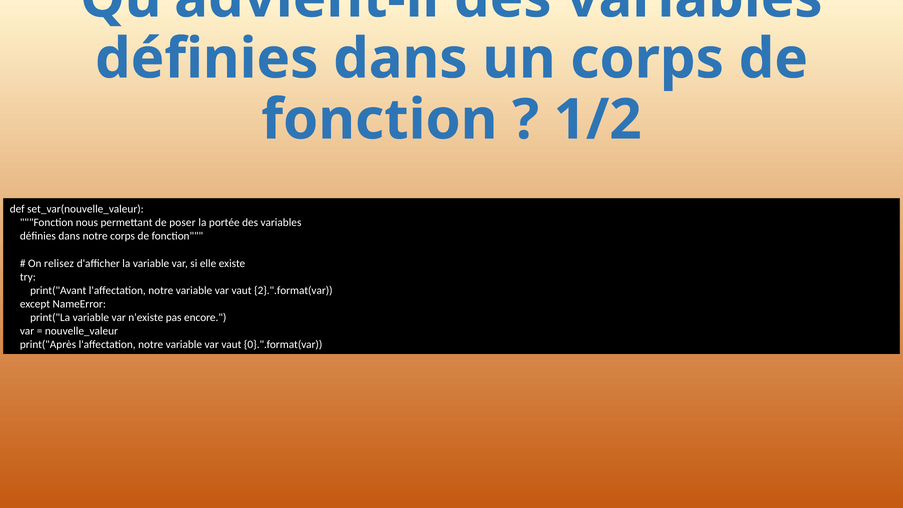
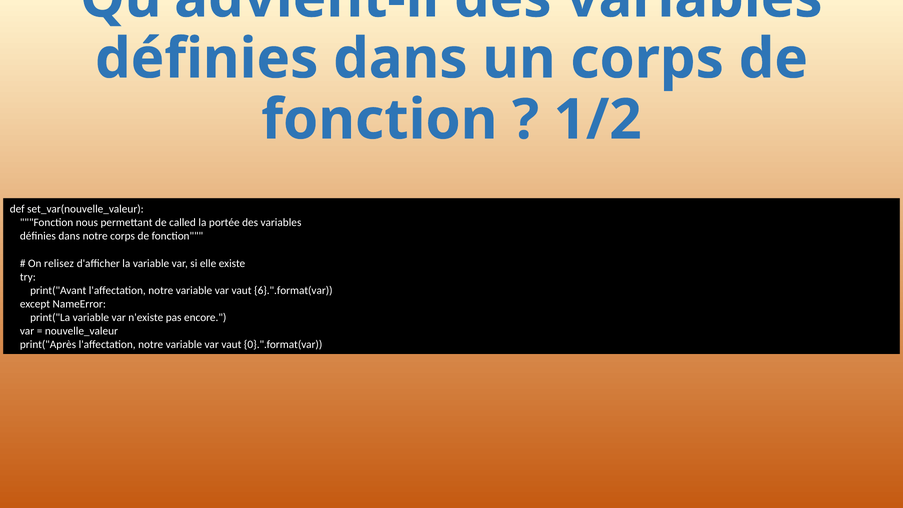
poser: poser -> called
2}.".format(var: 2}.".format(var -> 6}.".format(var
